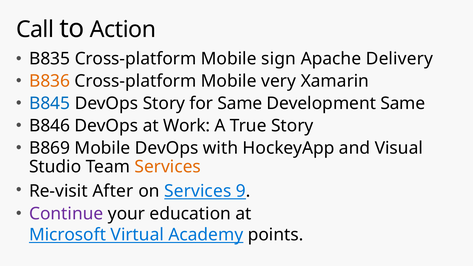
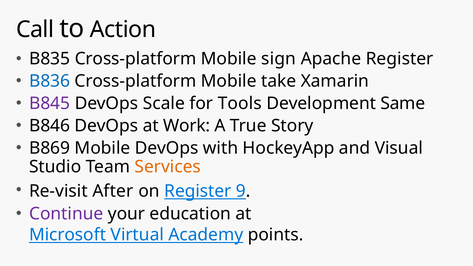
Apache Delivery: Delivery -> Register
B836 colour: orange -> blue
very: very -> take
B845 colour: blue -> purple
DevOps Story: Story -> Scale
for Same: Same -> Tools
on Services: Services -> Register
